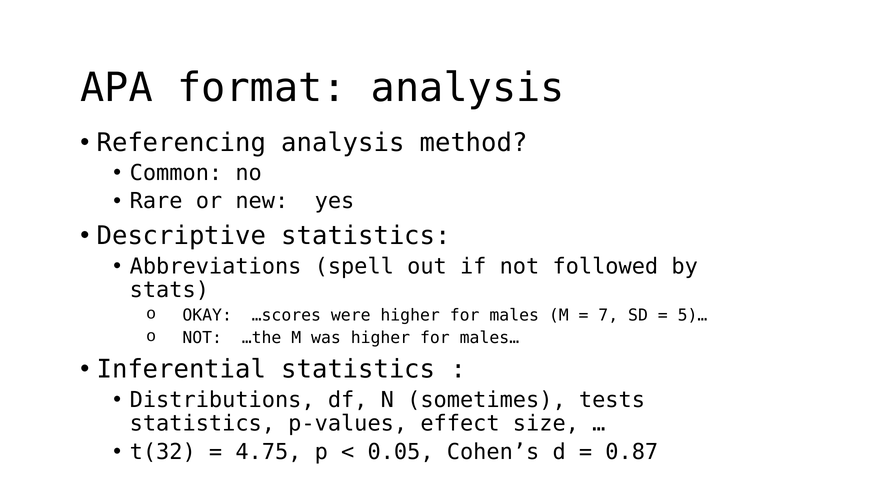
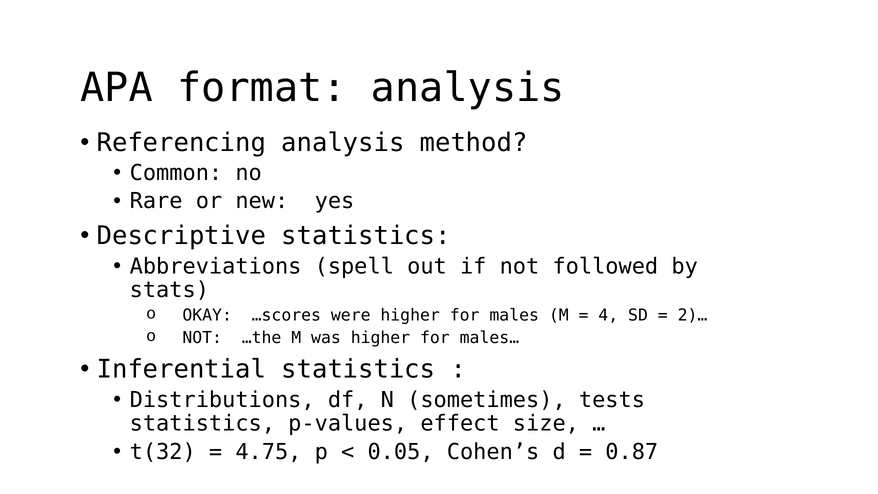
7: 7 -> 4
5)…: 5)… -> 2)…
